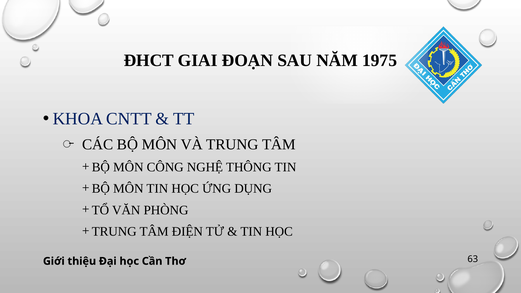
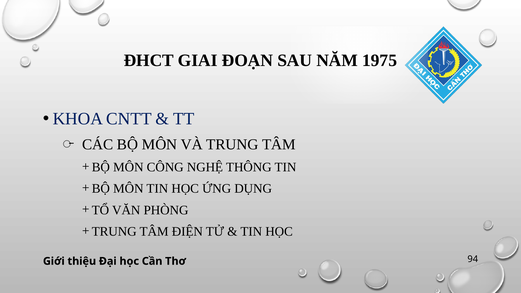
63: 63 -> 94
